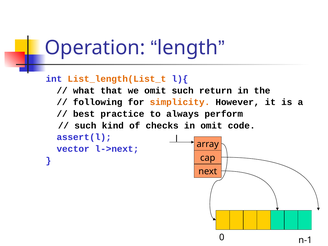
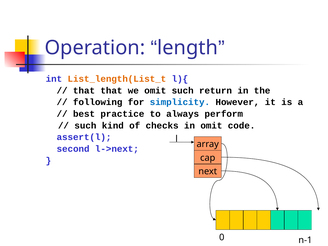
what at (84, 91): what -> that
simplicity colour: orange -> blue
vector: vector -> second
